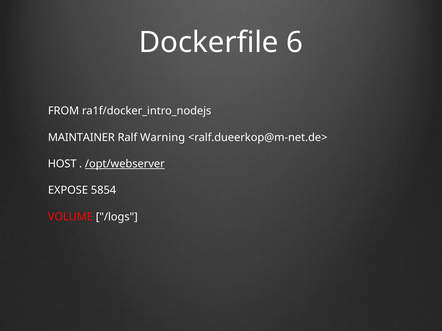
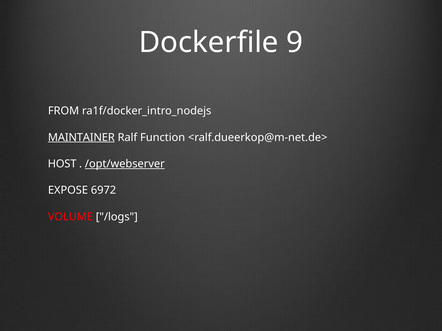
6: 6 -> 9
MAINTAINER underline: none -> present
Warning: Warning -> Function
5854: 5854 -> 6972
